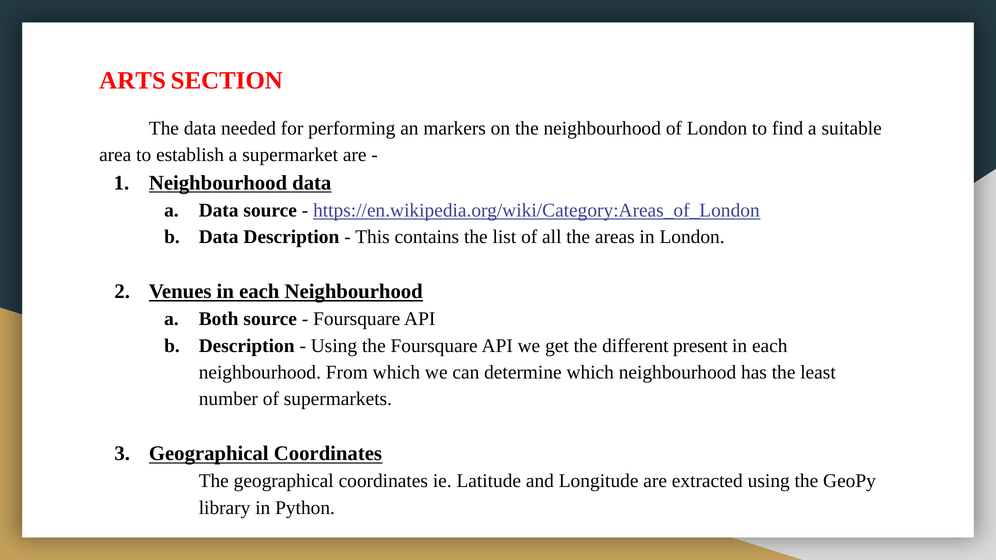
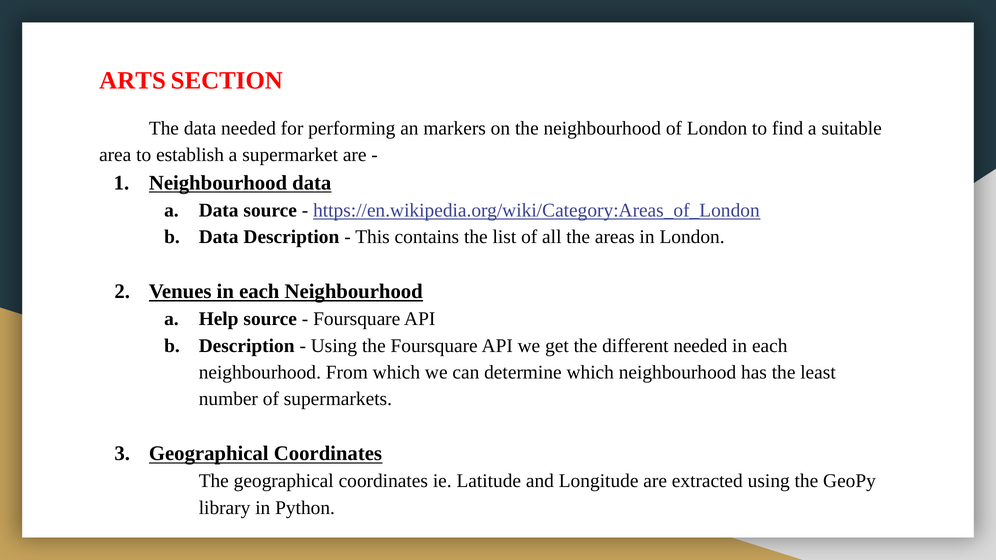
Both: Both -> Help
different present: present -> needed
